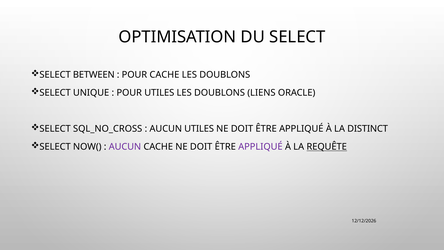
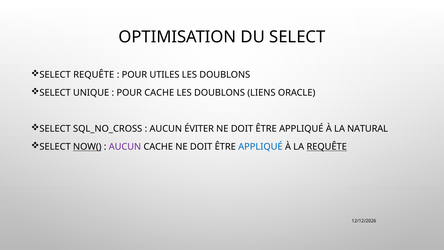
SELECT BETWEEN: BETWEEN -> REQUÊTE
POUR CACHE: CACHE -> UTILES
POUR UTILES: UTILES -> CACHE
AUCUN UTILES: UTILES -> ÉVITER
DISTINCT: DISTINCT -> NATURAL
NOW( underline: none -> present
APPLIQUÉ at (260, 147) colour: purple -> blue
